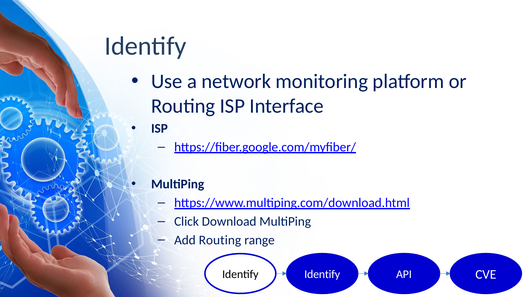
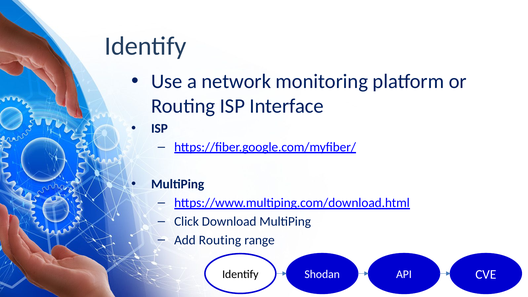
Identify Identify: Identify -> Shodan
